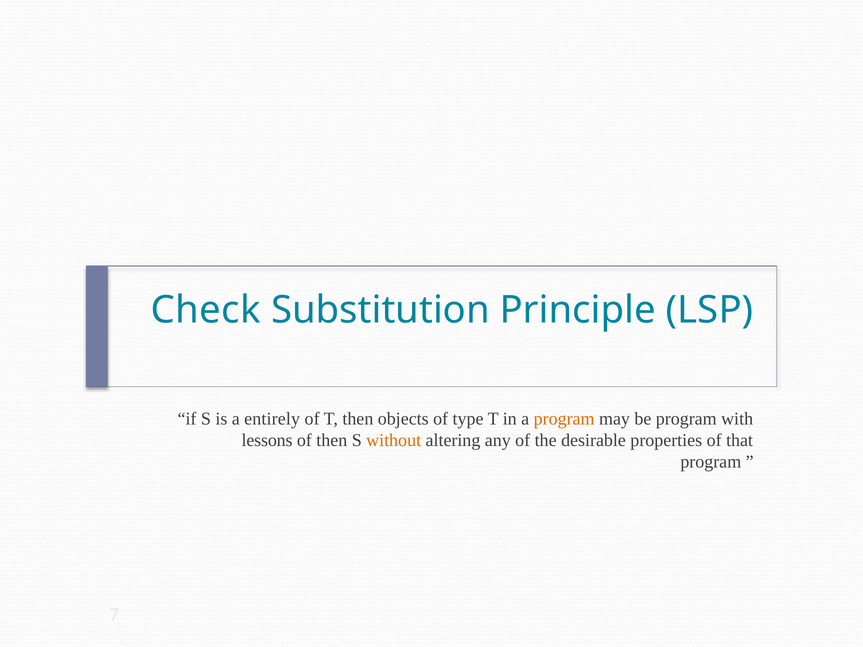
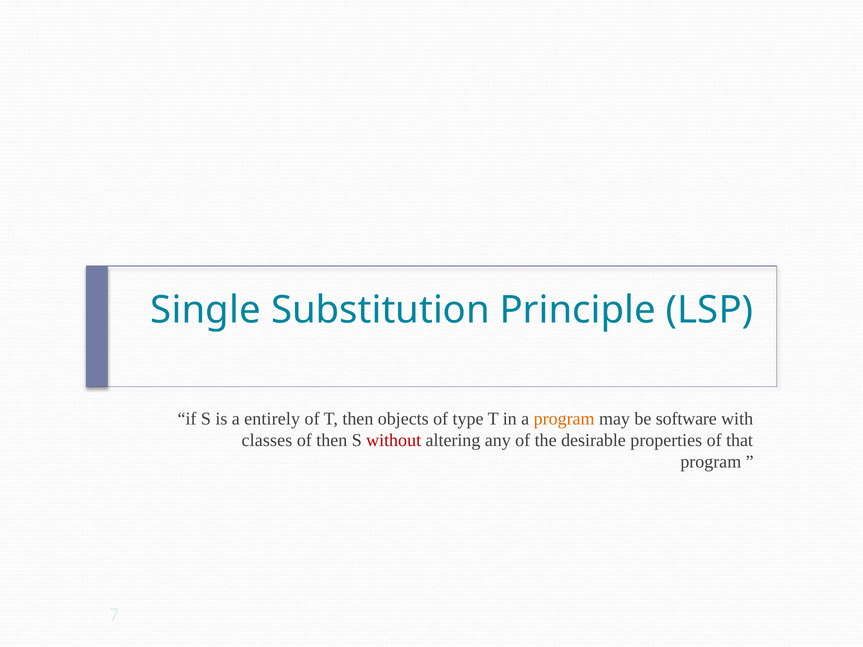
Check: Check -> Single
be program: program -> software
lessons: lessons -> classes
without colour: orange -> red
